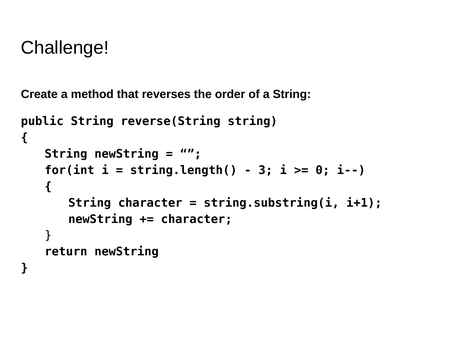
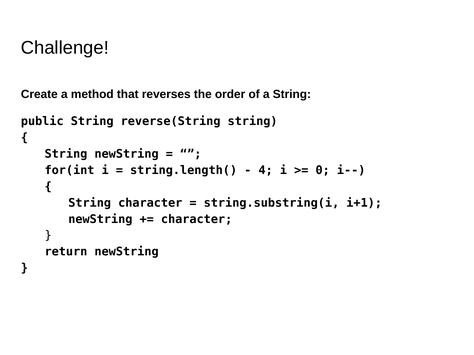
3: 3 -> 4
